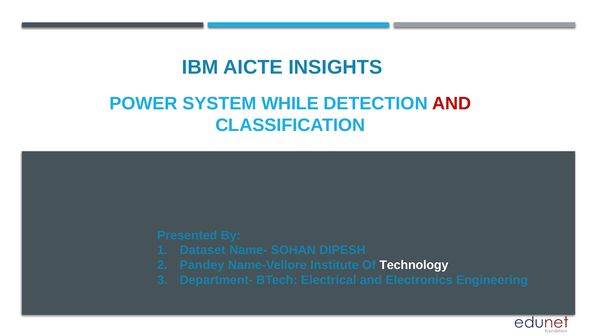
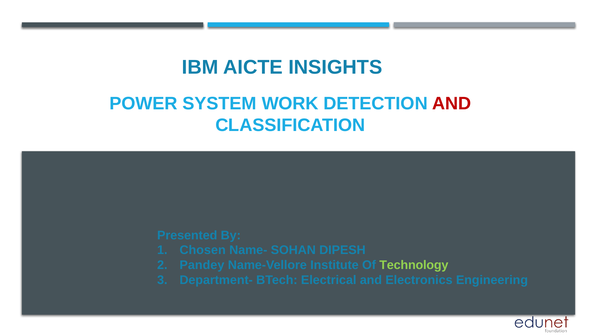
WHILE: WHILE -> WORK
Dataset: Dataset -> Chosen
Technology colour: white -> light green
